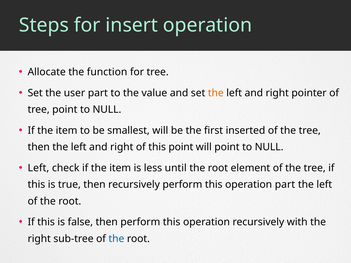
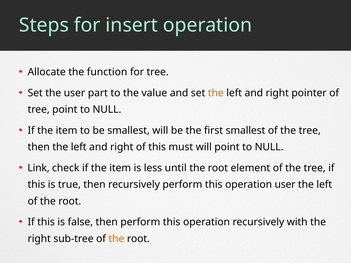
first inserted: inserted -> smallest
this point: point -> must
Left at (38, 168): Left -> Link
operation part: part -> user
the at (116, 239) colour: blue -> orange
